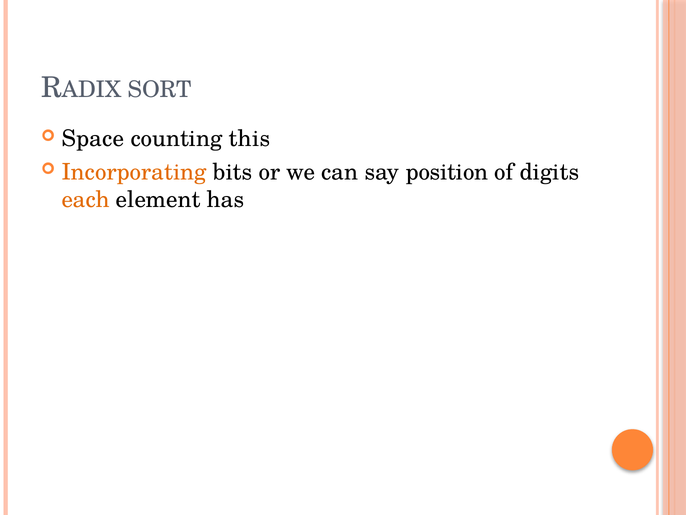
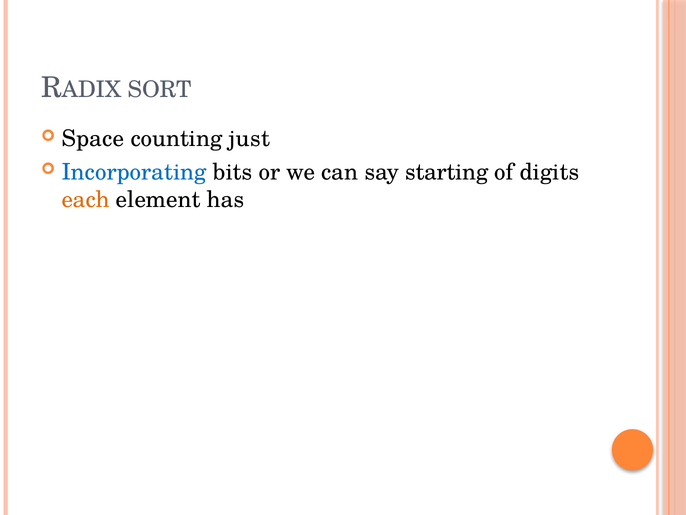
this: this -> just
Incorporating colour: orange -> blue
position: position -> starting
